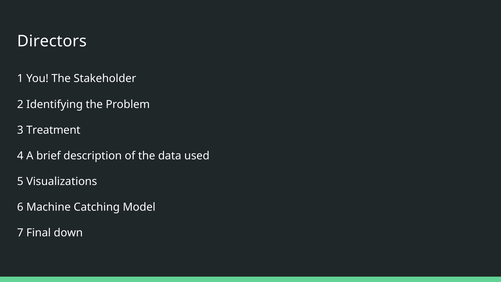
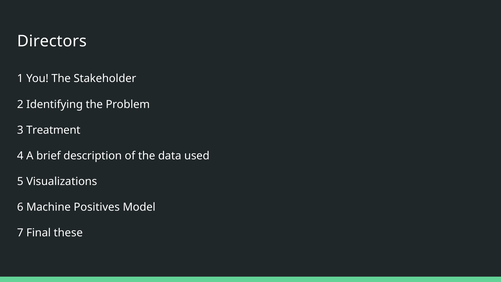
Catching: Catching -> Positives
down: down -> these
